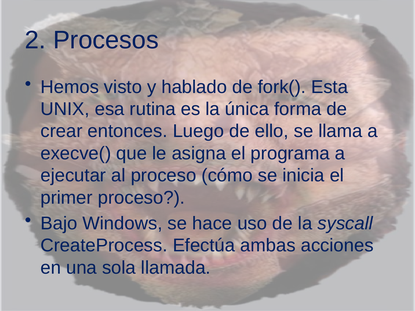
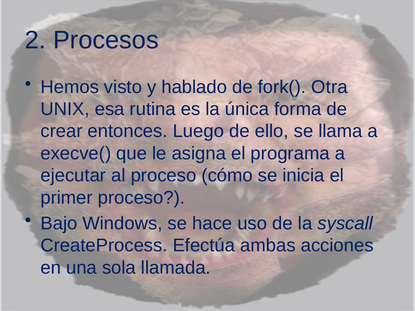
Esta: Esta -> Otra
